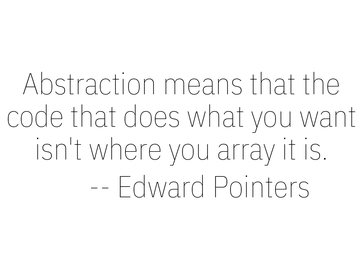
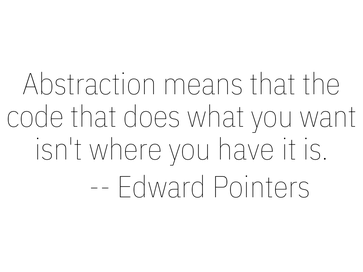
array: array -> have
